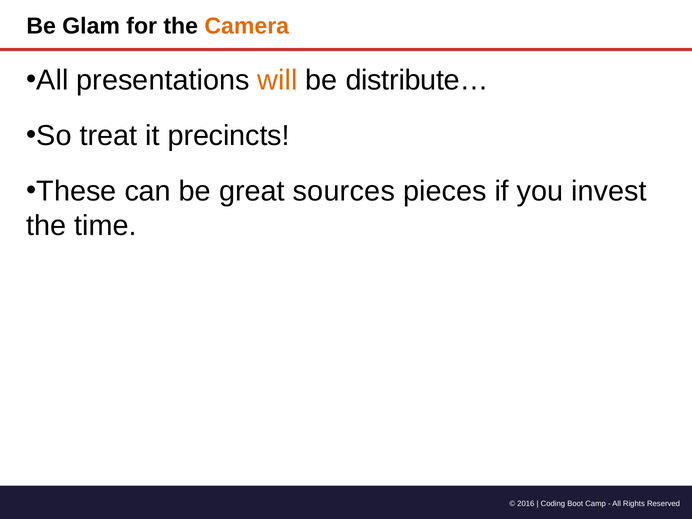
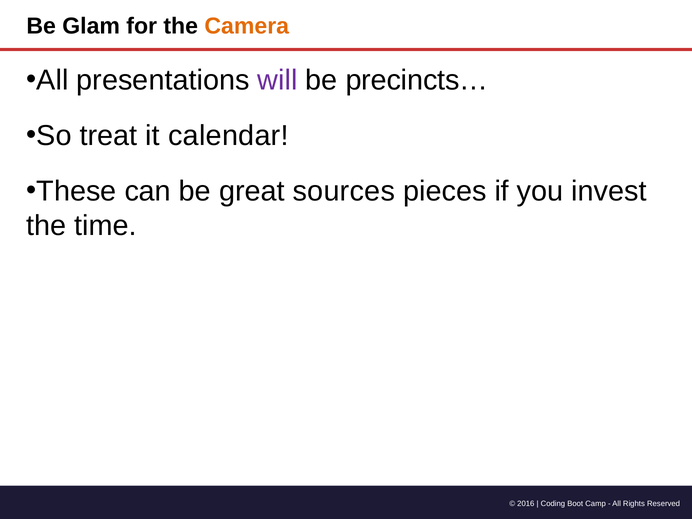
will colour: orange -> purple
distribute…: distribute… -> precincts…
precincts: precincts -> calendar
